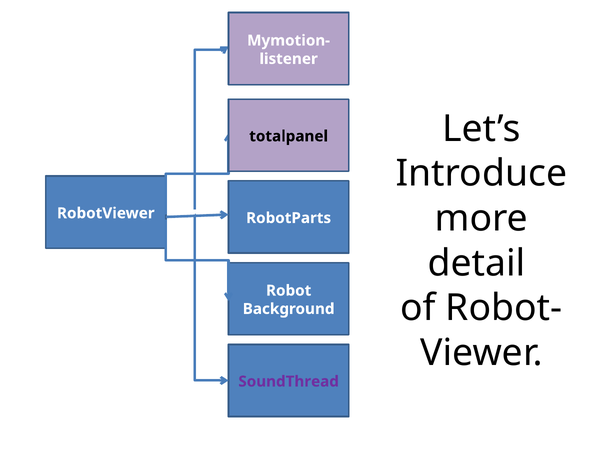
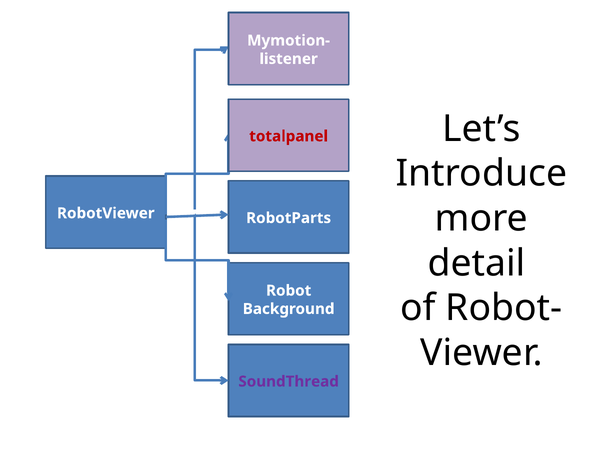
totalpanel colour: black -> red
